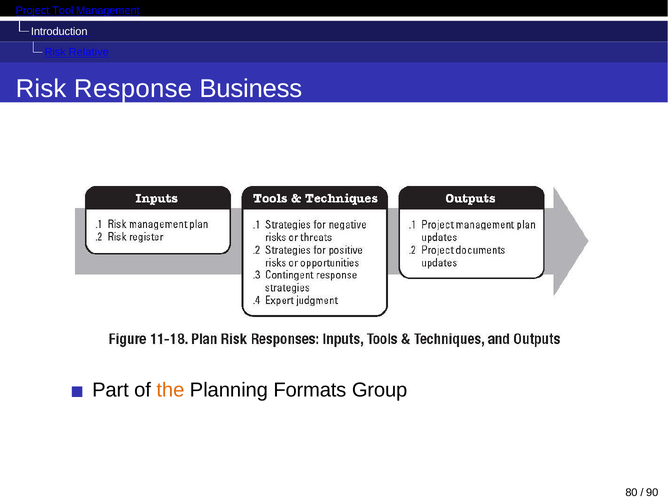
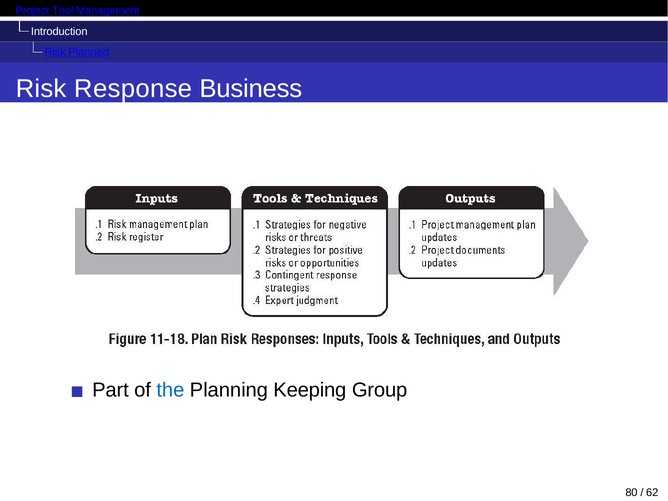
Relative: Relative -> Planned
the colour: orange -> blue
Formats: Formats -> Keeping
90: 90 -> 62
